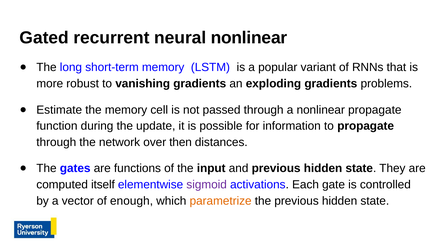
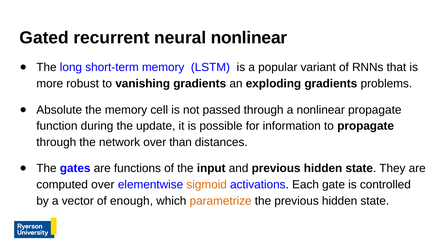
Estimate: Estimate -> Absolute
then: then -> than
computed itself: itself -> over
sigmoid colour: purple -> orange
